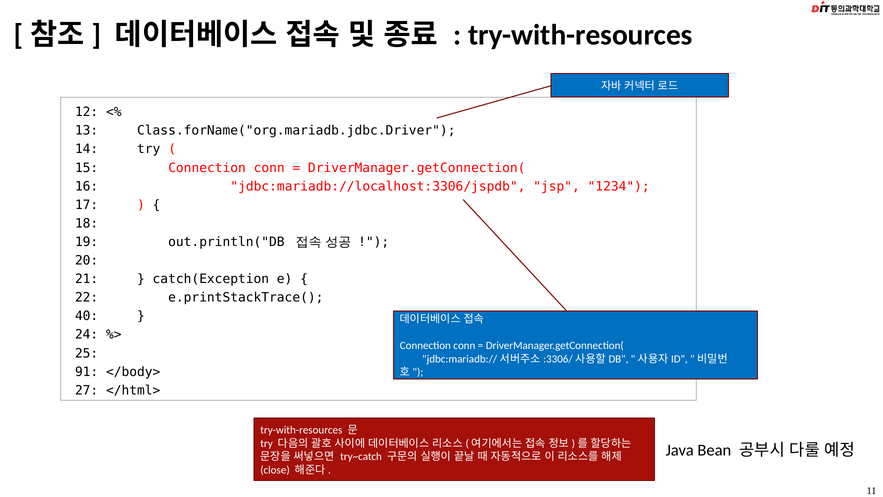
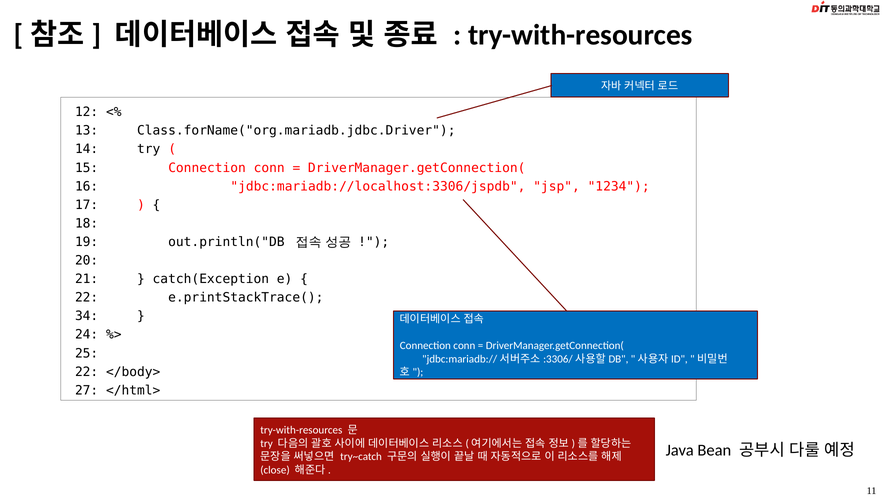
40: 40 -> 34
91 at (87, 372): 91 -> 22
